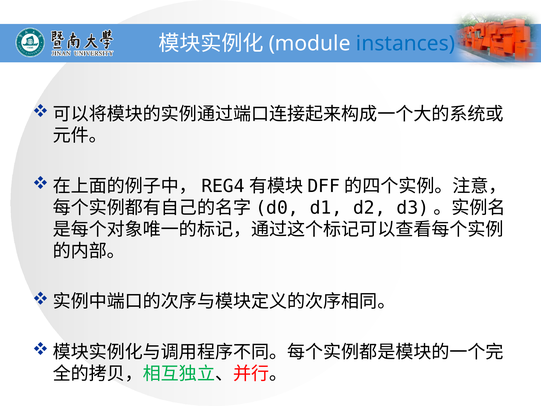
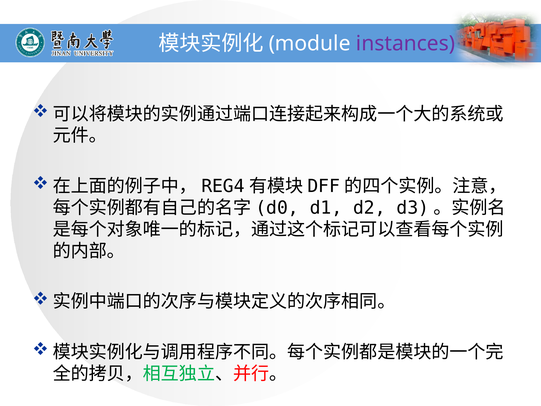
instances colour: blue -> purple
